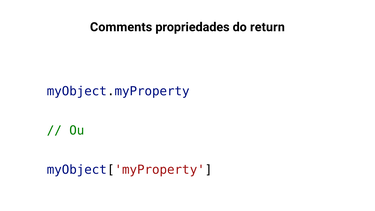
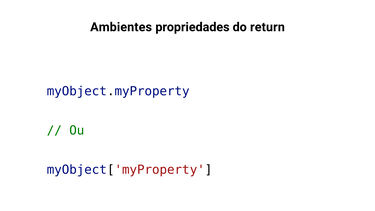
Comments: Comments -> Ambientes
